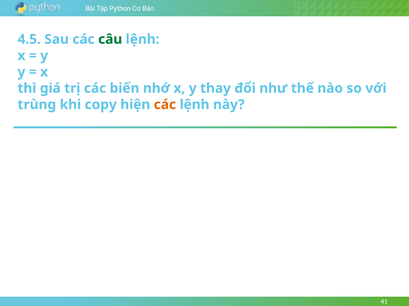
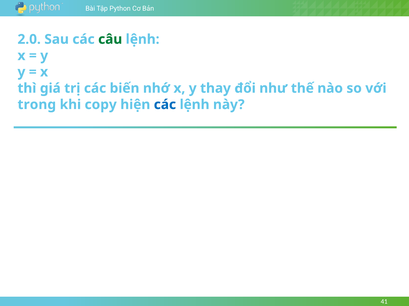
4.5: 4.5 -> 2.0
trùng: trùng -> trong
các at (165, 105) colour: orange -> blue
